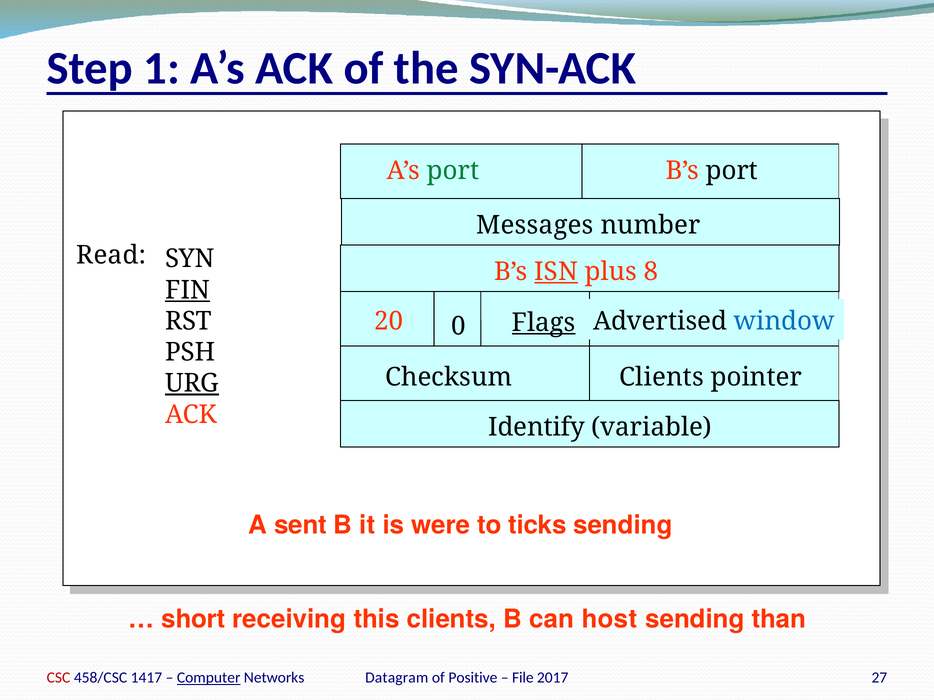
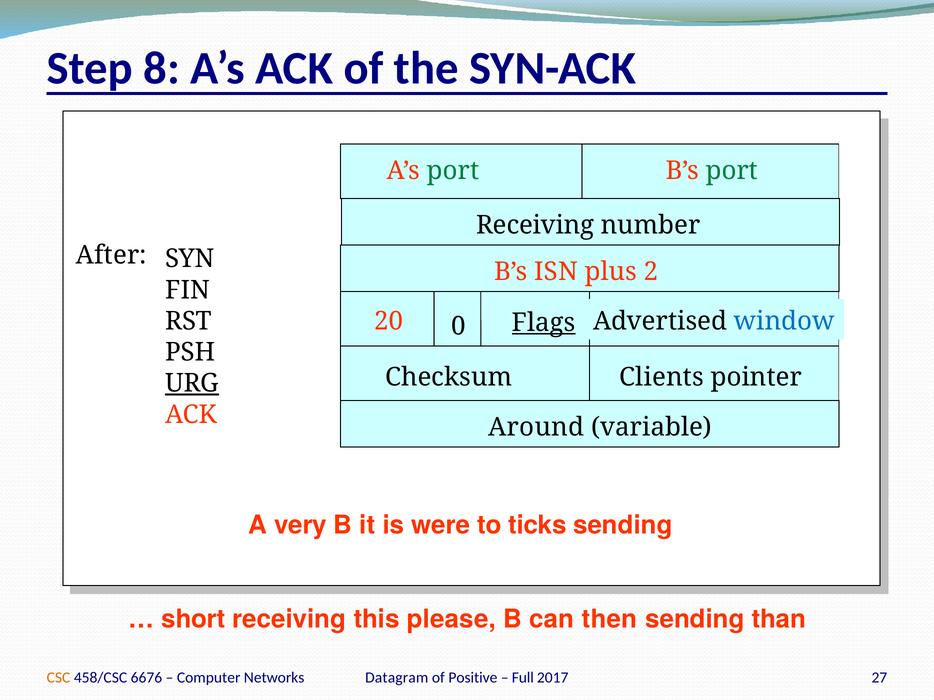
1: 1 -> 8
port at (732, 171) colour: black -> green
Messages at (535, 225): Messages -> Receiving
Read: Read -> After
ISN underline: present -> none
8: 8 -> 2
FIN underline: present -> none
Identify: Identify -> Around
sent: sent -> very
this clients: clients -> please
host: host -> then
File: File -> Full
CSC colour: red -> orange
1417: 1417 -> 6676
Computer underline: present -> none
